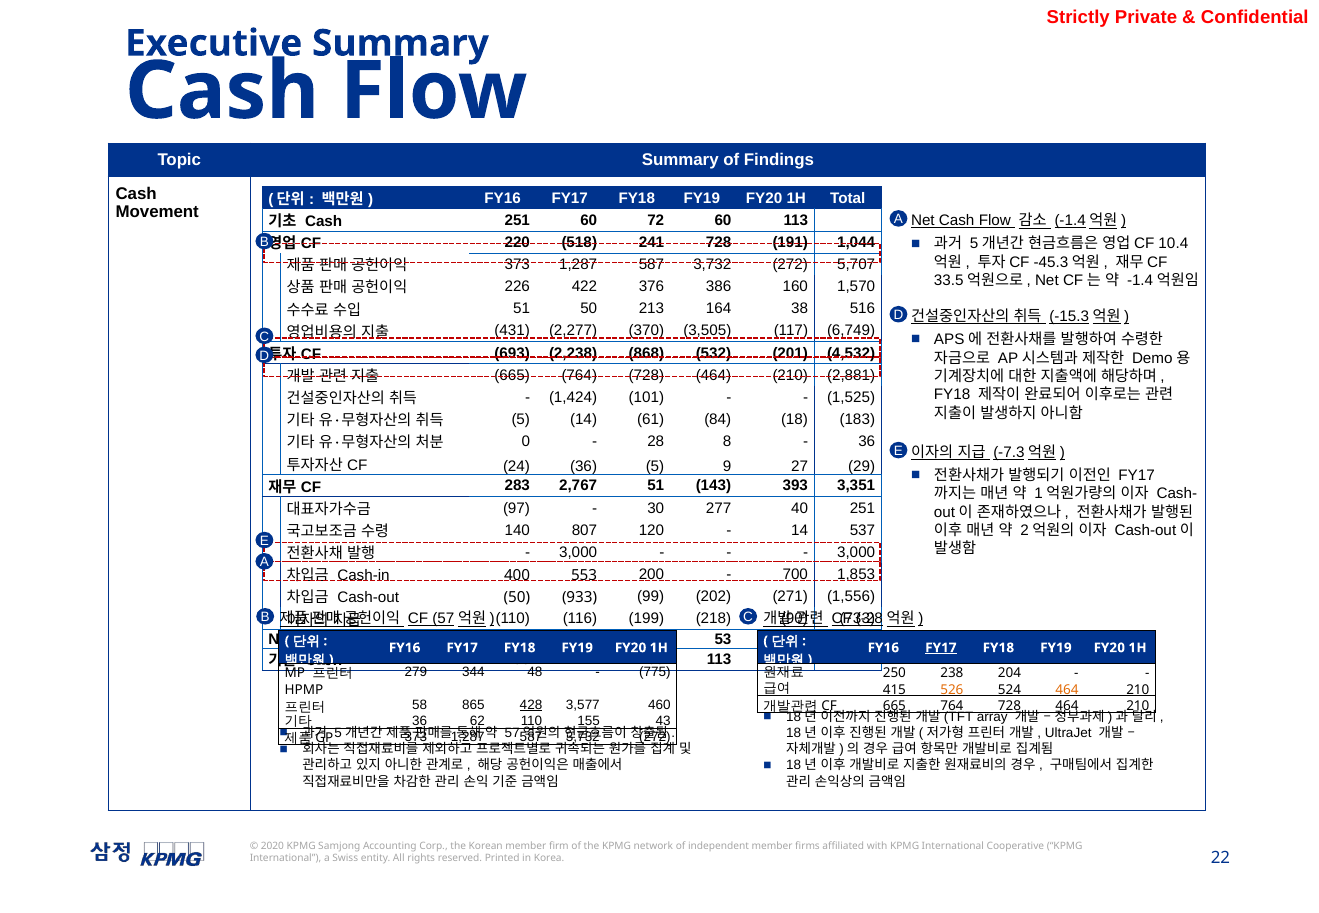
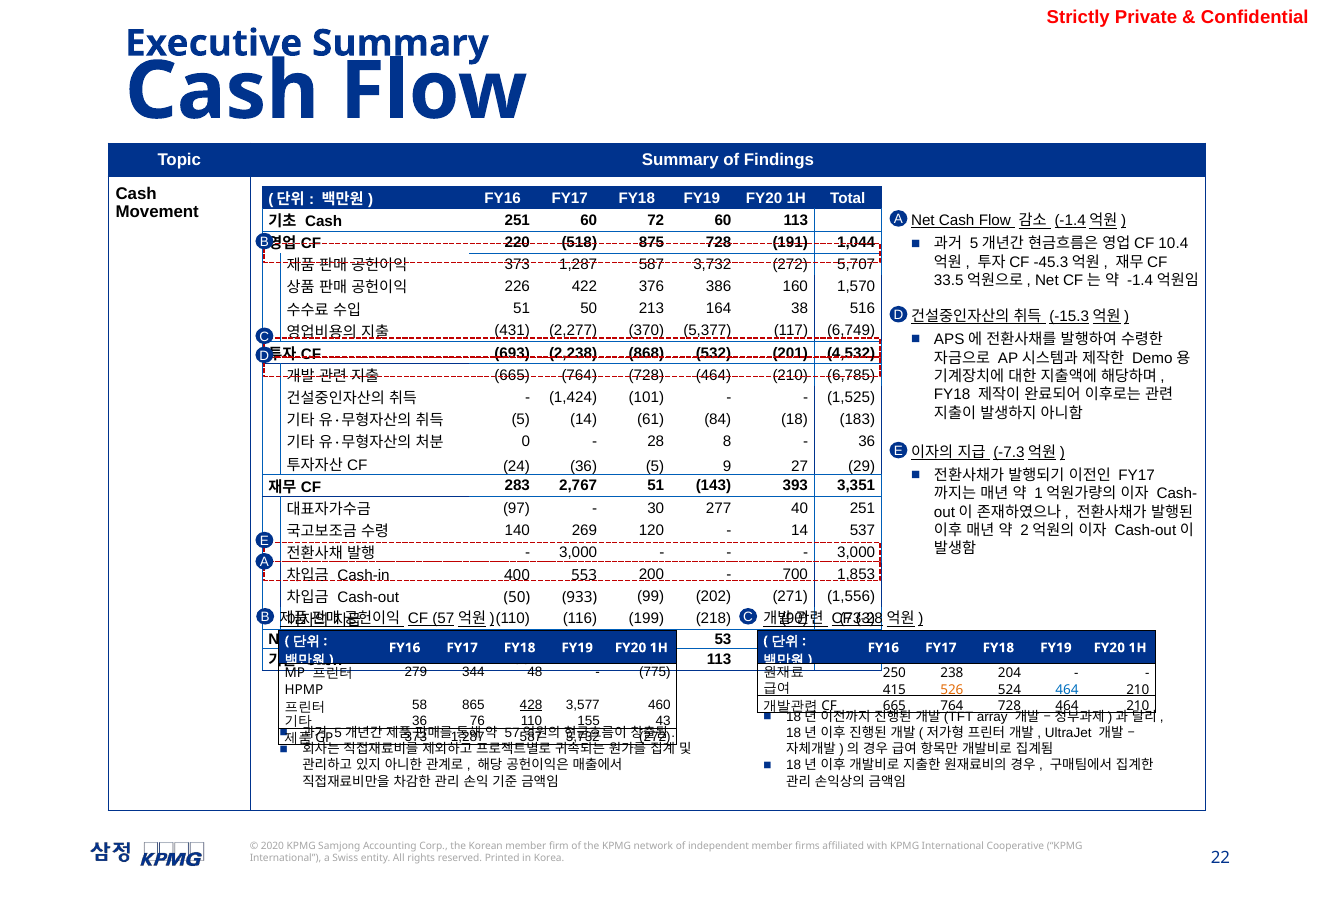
241: 241 -> 875
3,505: 3,505 -> 5,377
2,881: 2,881 -> 6,785
807: 807 -> 269
FY17 at (941, 648) underline: present -> none
464 at (1067, 690) colour: orange -> blue
62: 62 -> 76
